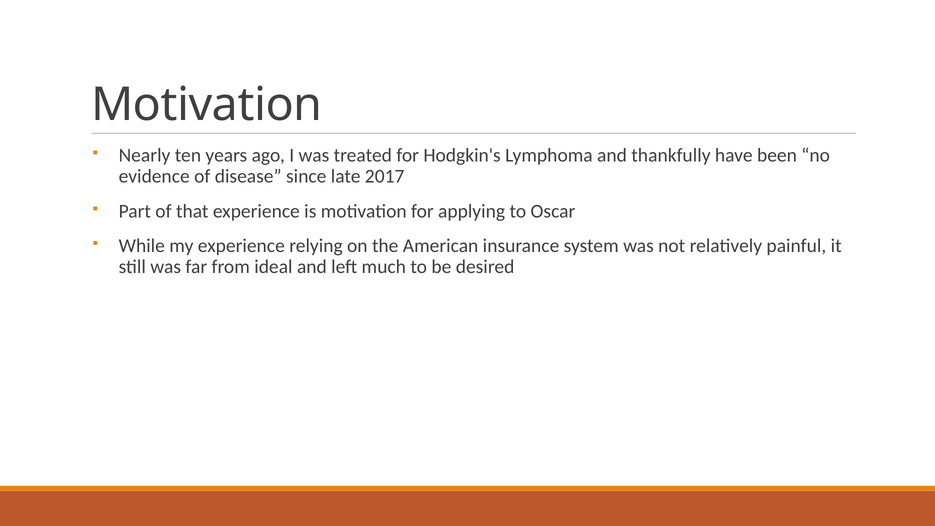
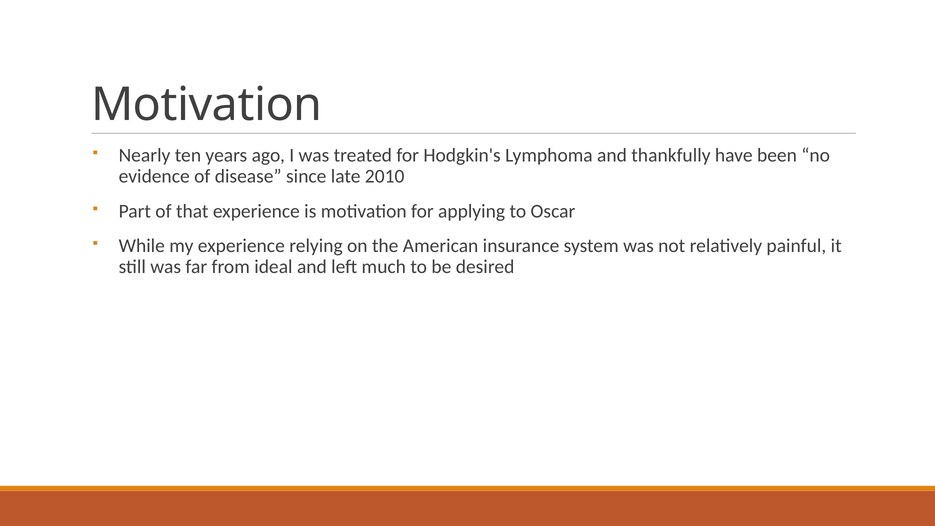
2017: 2017 -> 2010
